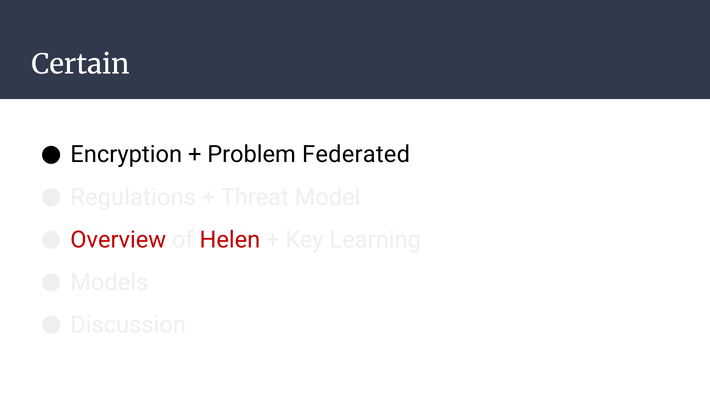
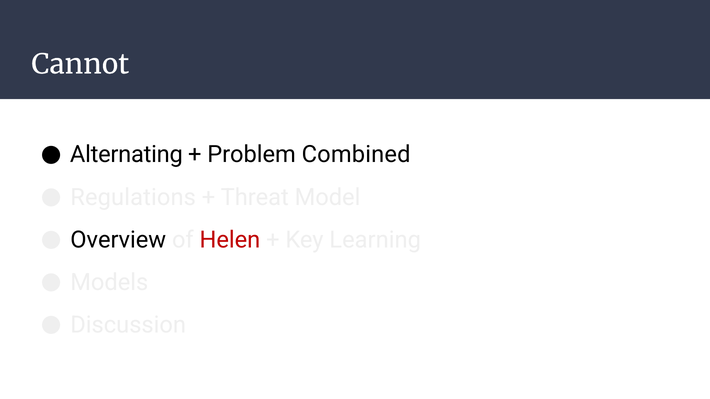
Certain: Certain -> Cannot
Encryption: Encryption -> Alternating
Federated: Federated -> Combined
Overview colour: red -> black
